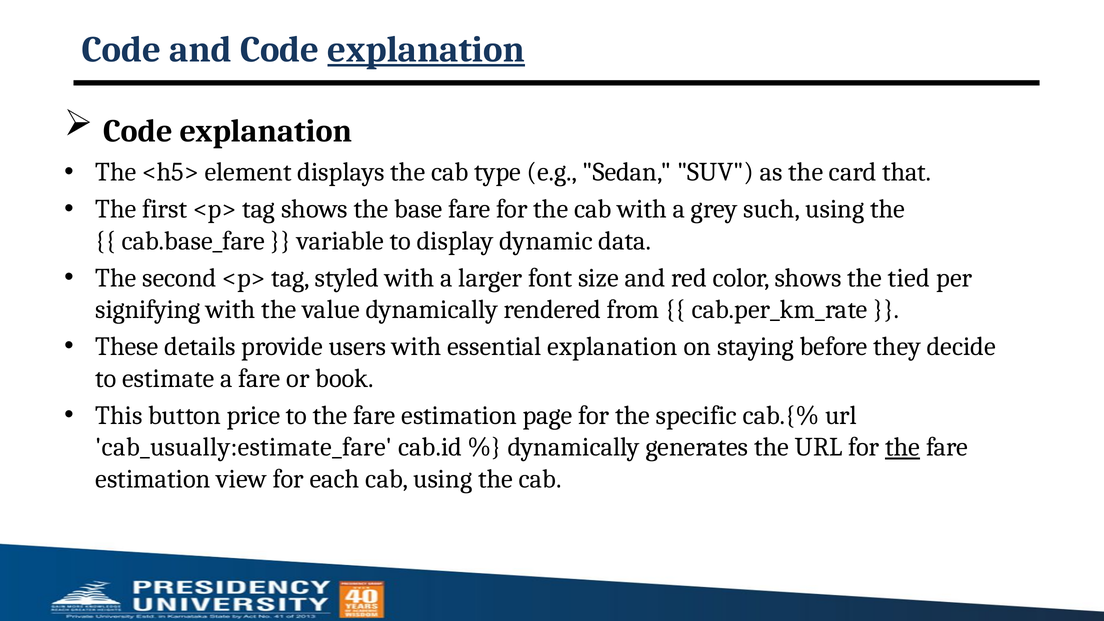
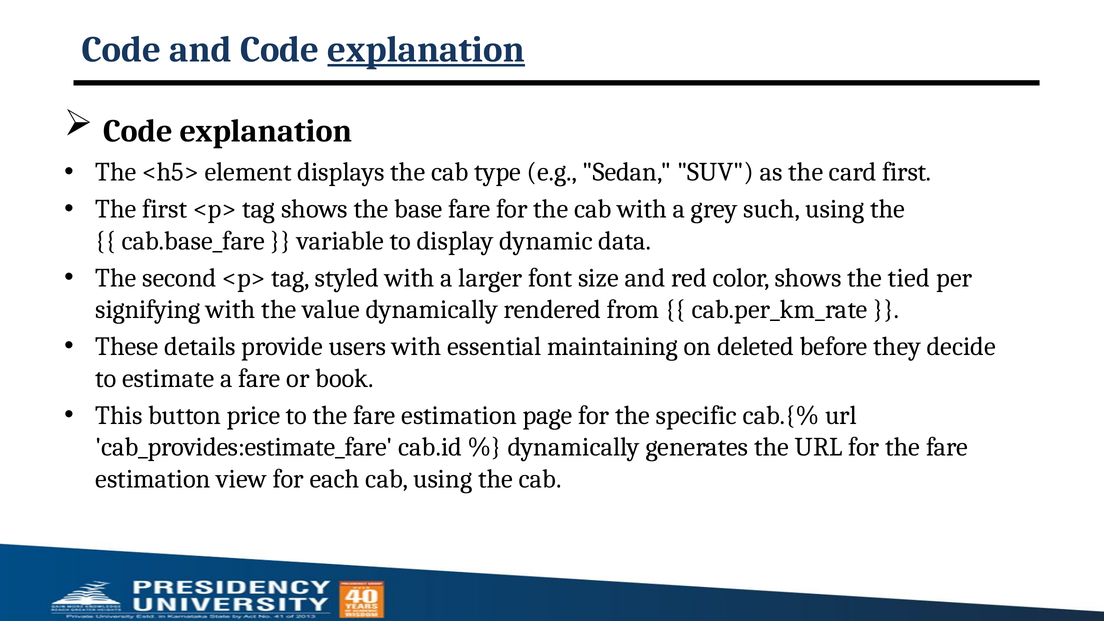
card that: that -> first
essential explanation: explanation -> maintaining
staying: staying -> deleted
cab_usually:estimate_fare: cab_usually:estimate_fare -> cab_provides:estimate_fare
the at (903, 447) underline: present -> none
